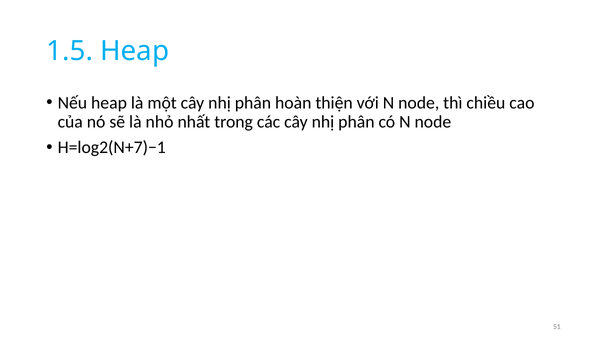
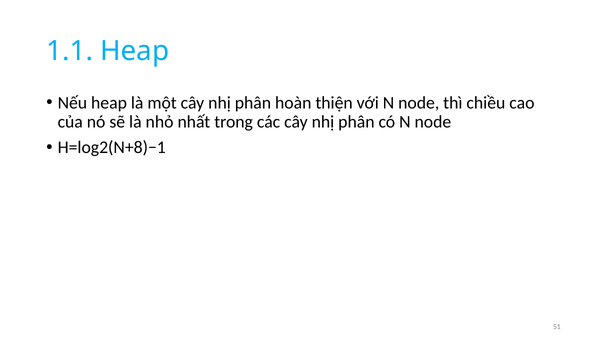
1.5: 1.5 -> 1.1
H=log2(N+7)−1: H=log2(N+7)−1 -> H=log2(N+8)−1
